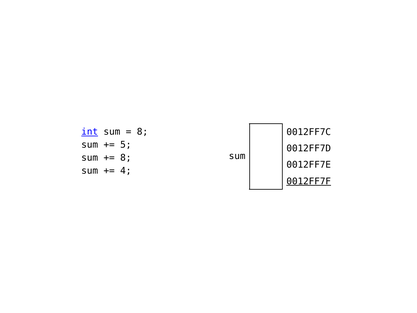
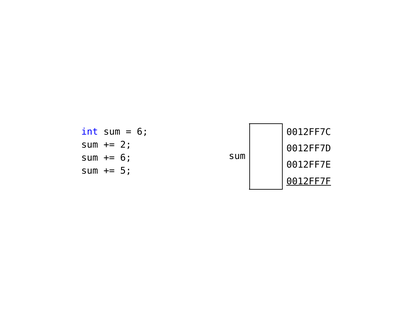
int underline: present -> none
8 at (142, 132): 8 -> 6
5: 5 -> 2
8 at (126, 158): 8 -> 6
4: 4 -> 5
